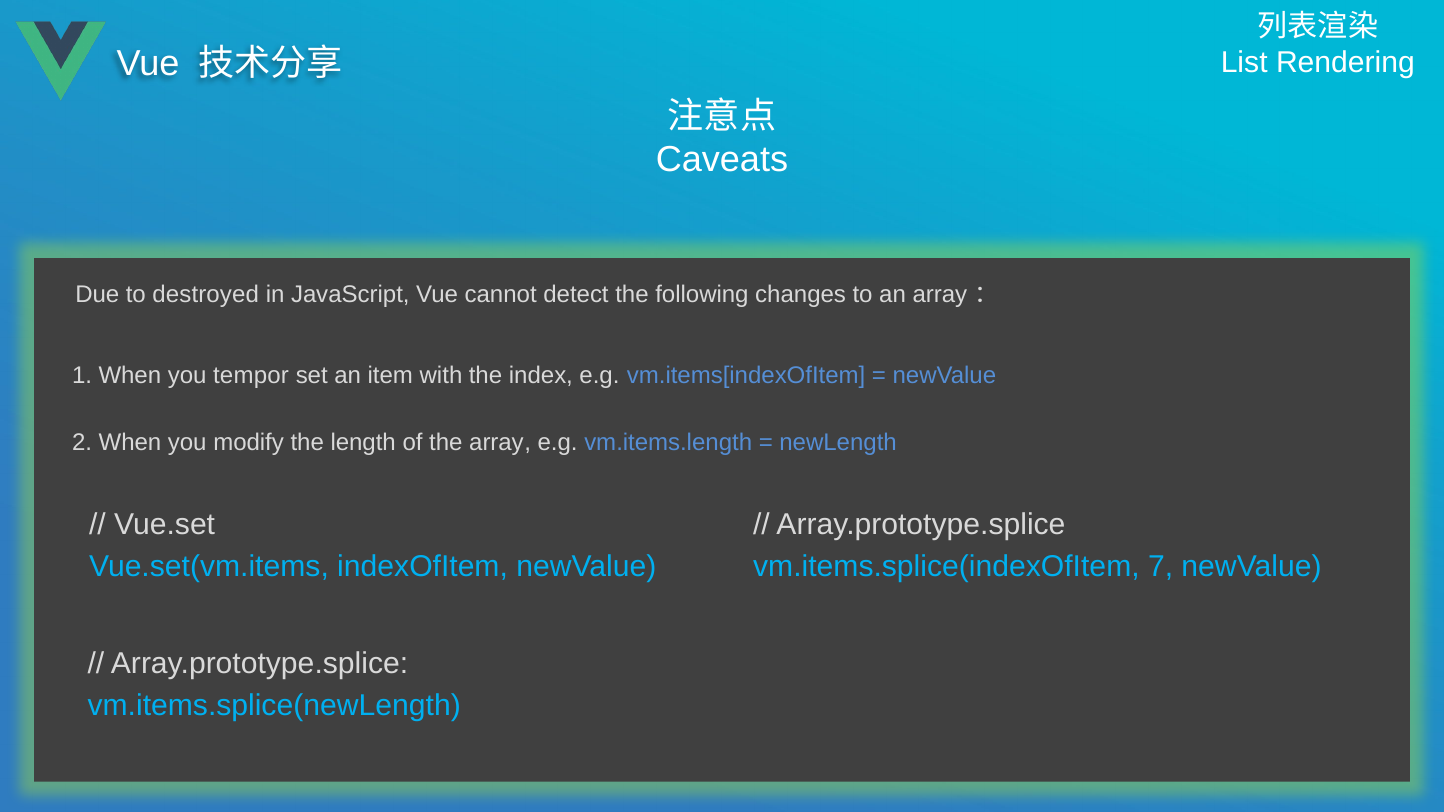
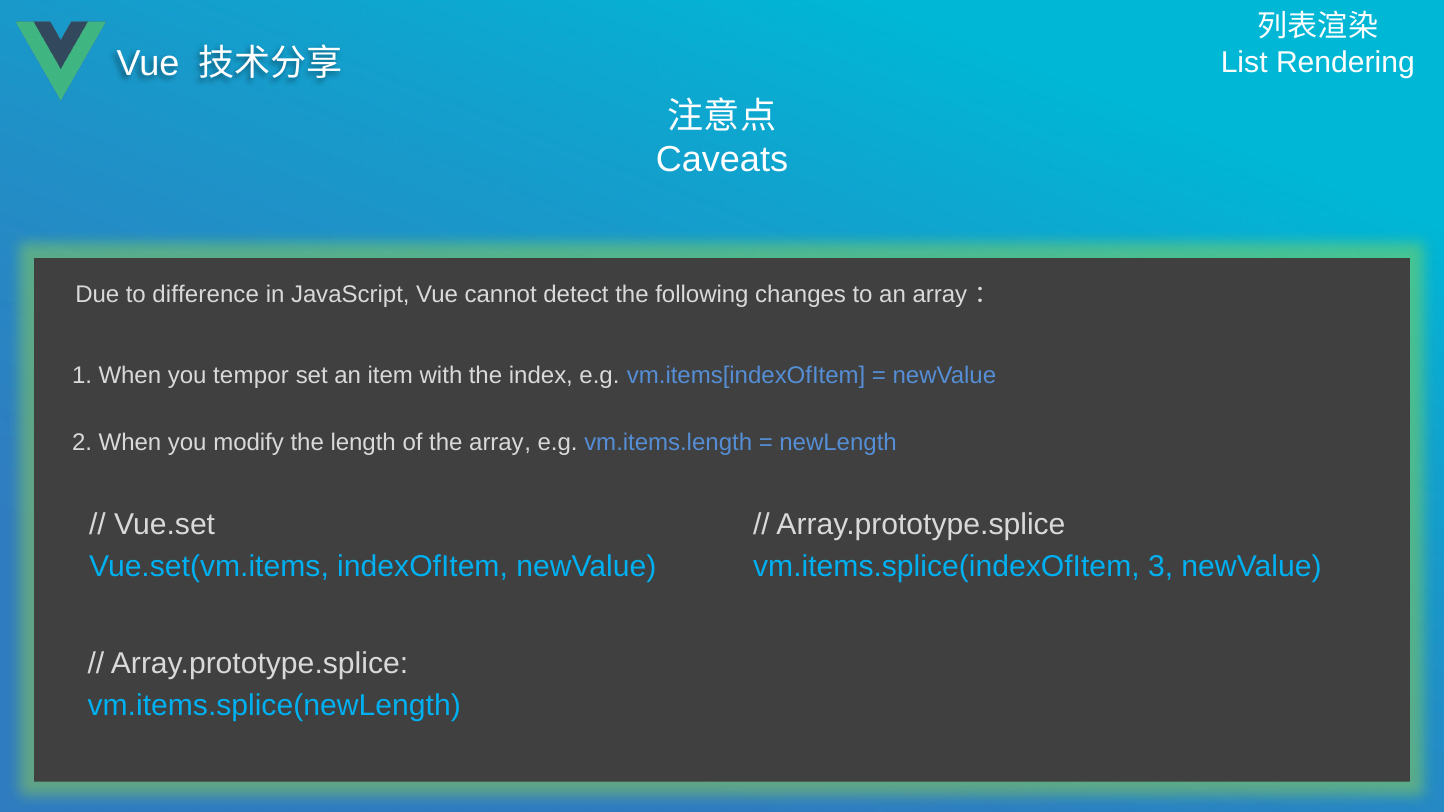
destroyed: destroyed -> difference
7: 7 -> 3
